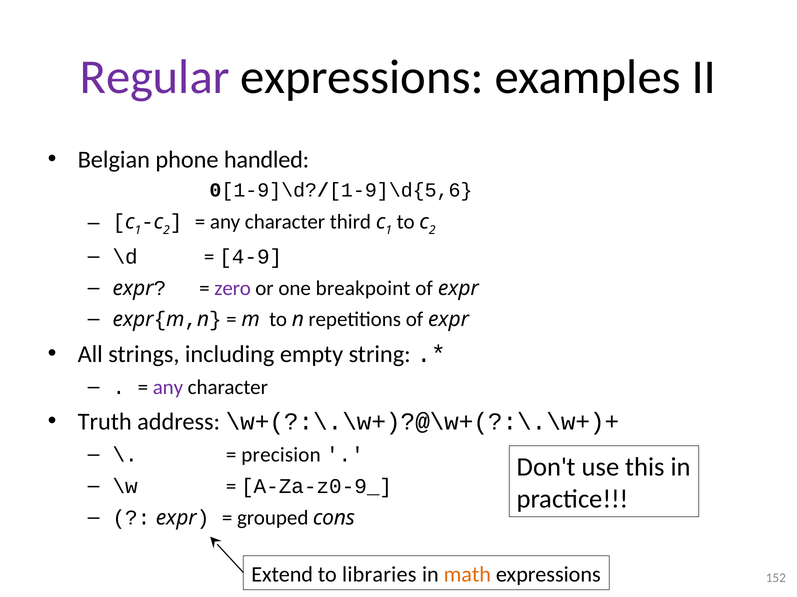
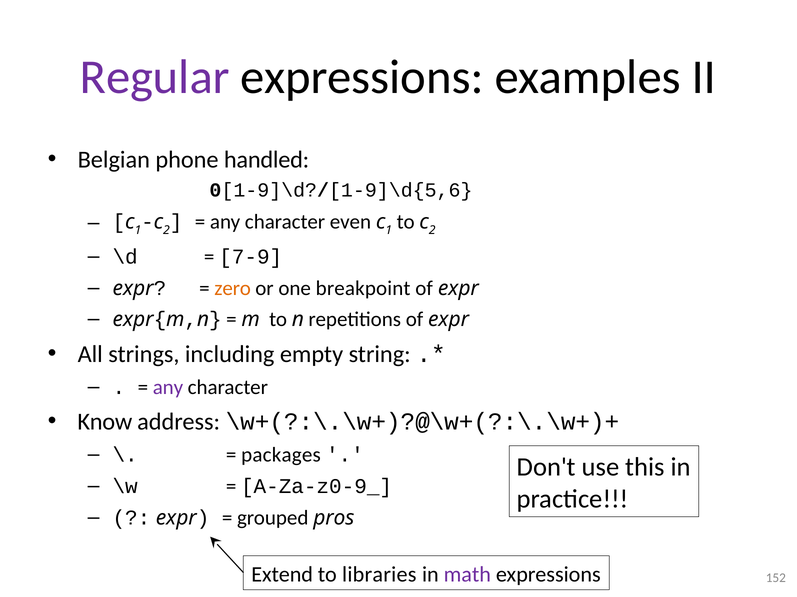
third: third -> even
4-9: 4-9 -> 7-9
zero colour: purple -> orange
Truth: Truth -> Know
precision: precision -> packages
cons: cons -> pros
math colour: orange -> purple
